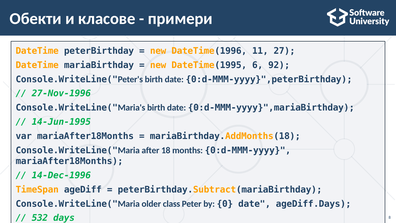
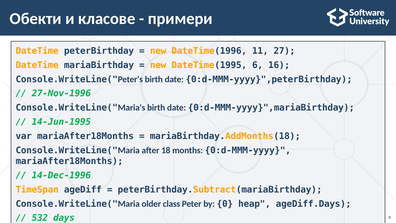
92: 92 -> 16
0 date: date -> heap
